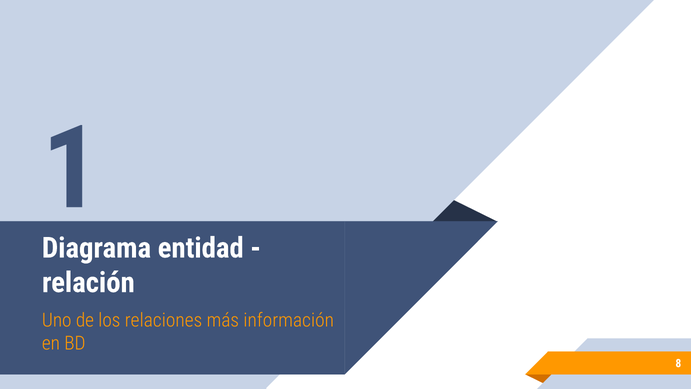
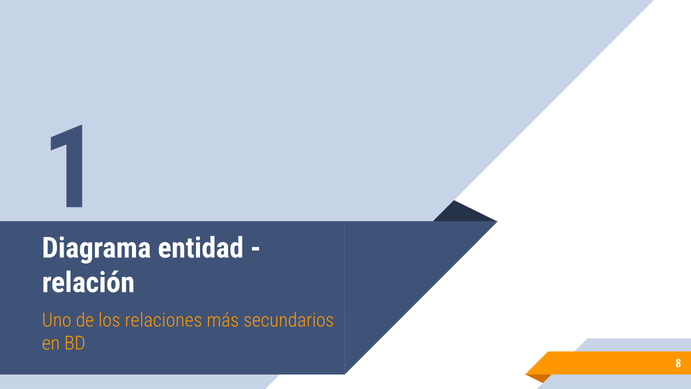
información: información -> secundarios
